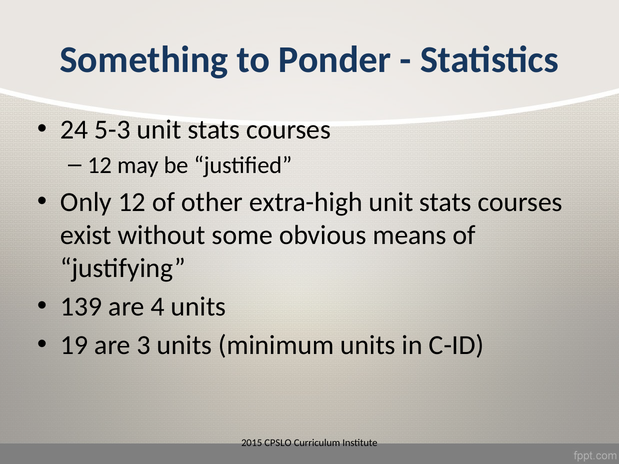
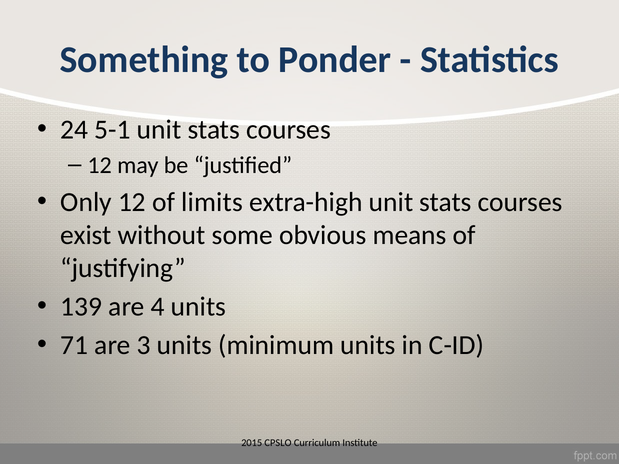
5-3: 5-3 -> 5-1
other: other -> limits
19: 19 -> 71
